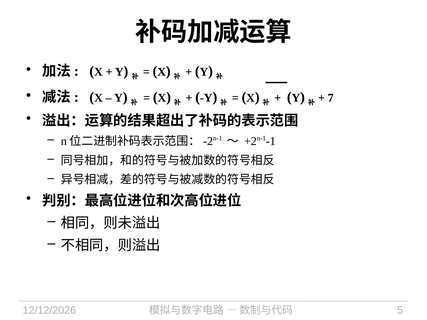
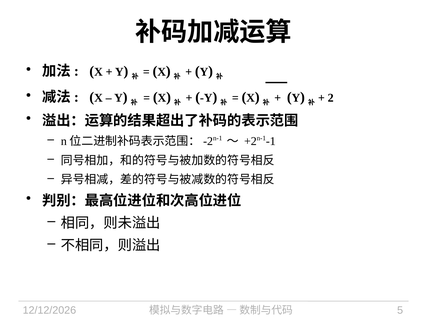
7: 7 -> 2
